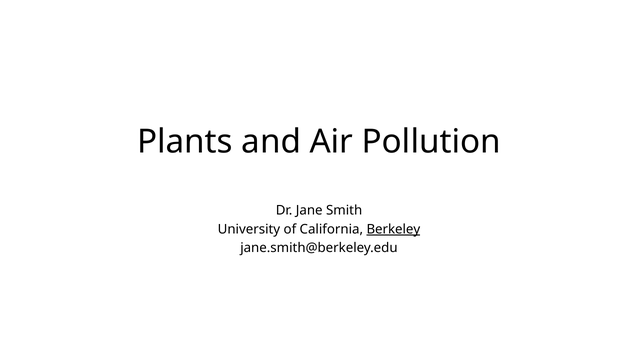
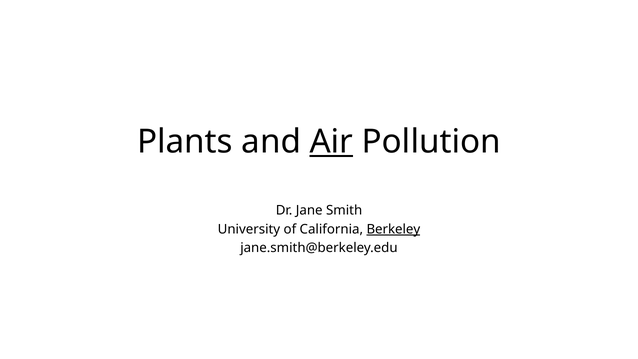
Air underline: none -> present
